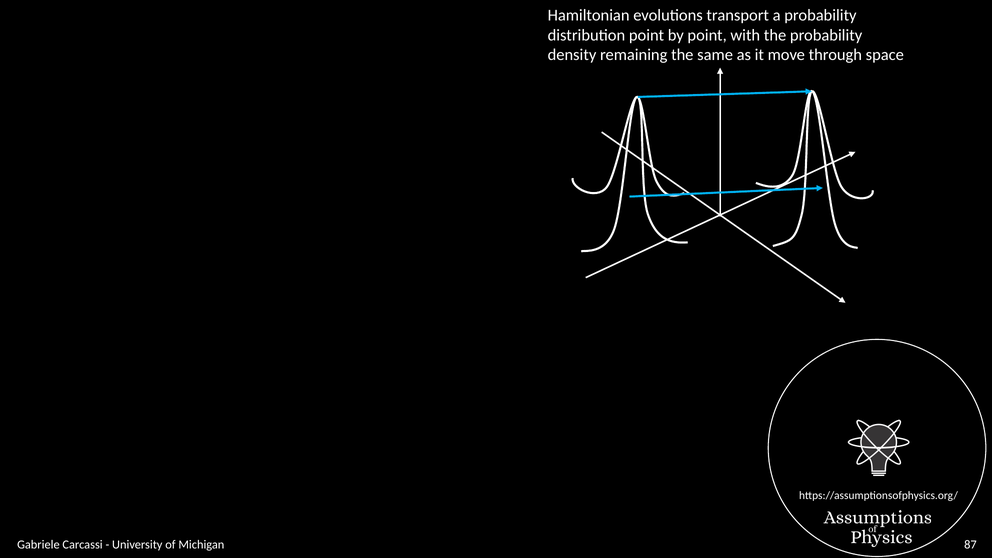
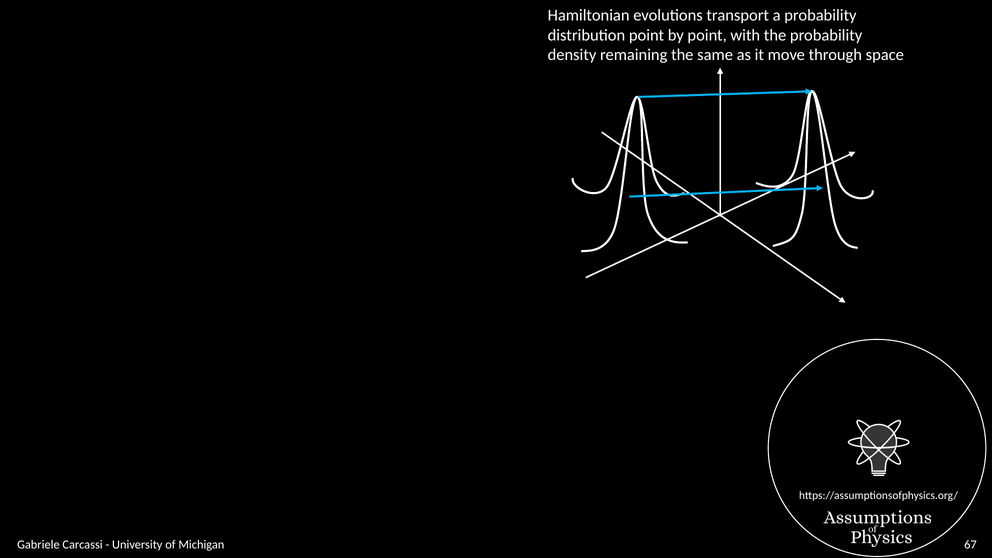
87: 87 -> 67
